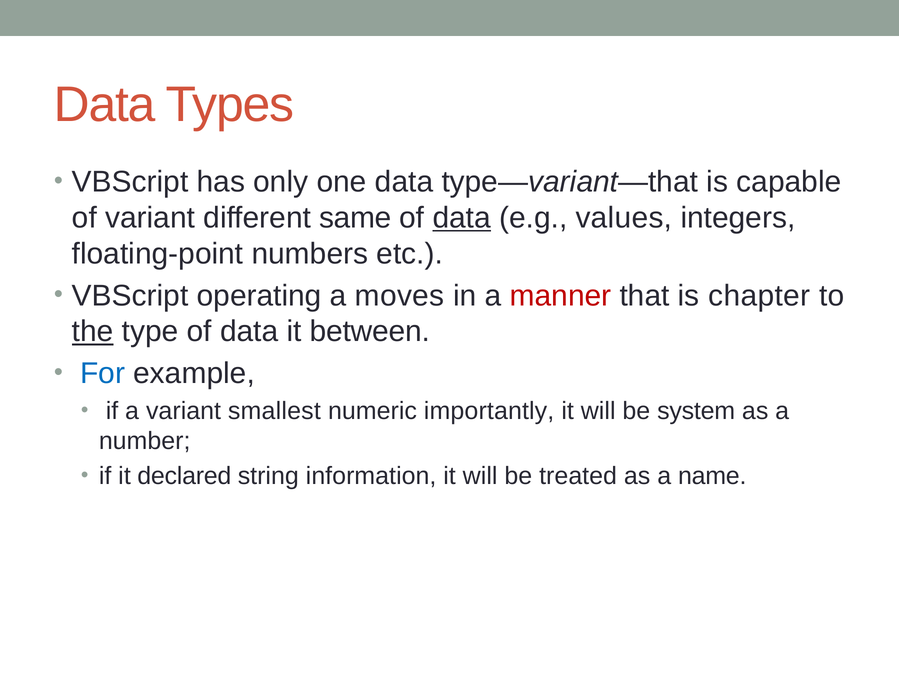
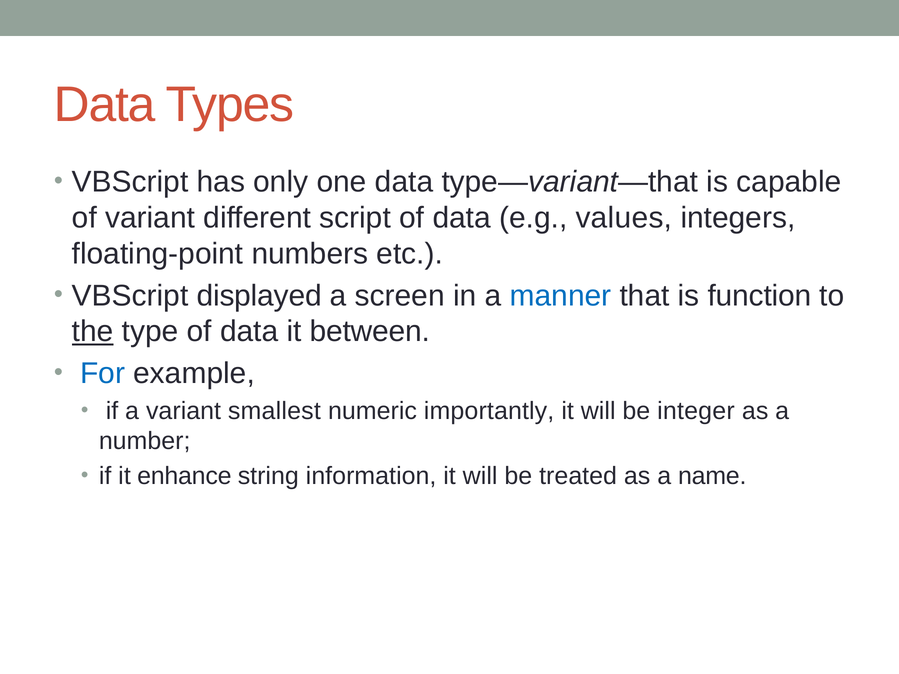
same: same -> script
data at (462, 218) underline: present -> none
operating: operating -> displayed
moves: moves -> screen
manner colour: red -> blue
chapter: chapter -> function
system: system -> integer
declared: declared -> enhance
